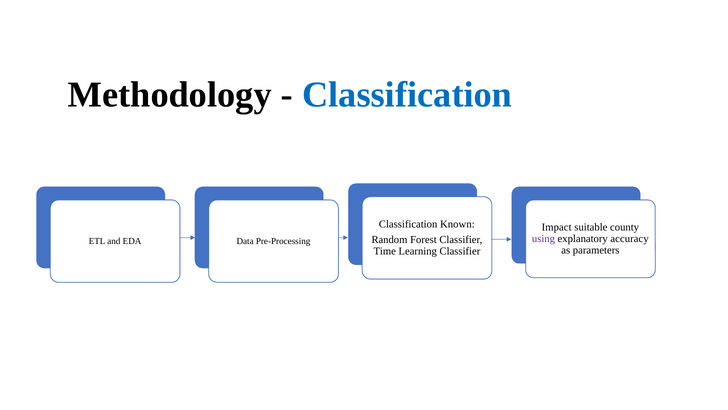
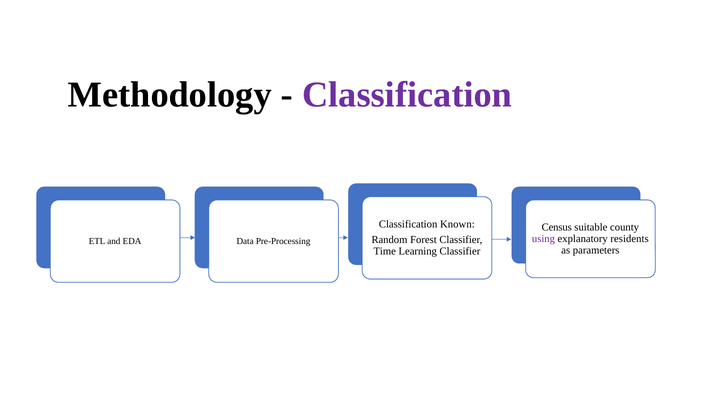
Classification at (407, 95) colour: blue -> purple
Impact: Impact -> Census
accuracy: accuracy -> residents
